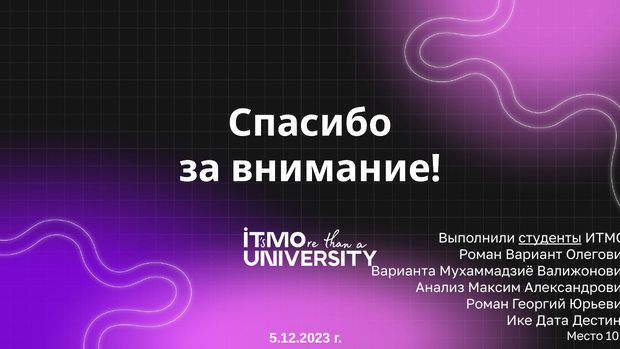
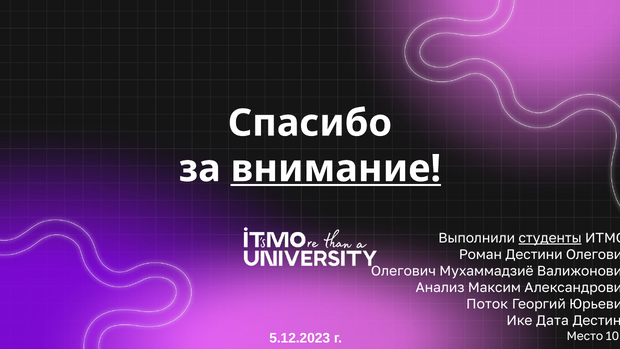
внимание underline: none -> present
Роман Вариант: Вариант -> Дестини
Варианта at (403, 271): Варианта -> Олегович
Роман at (487, 304): Роман -> Поток
